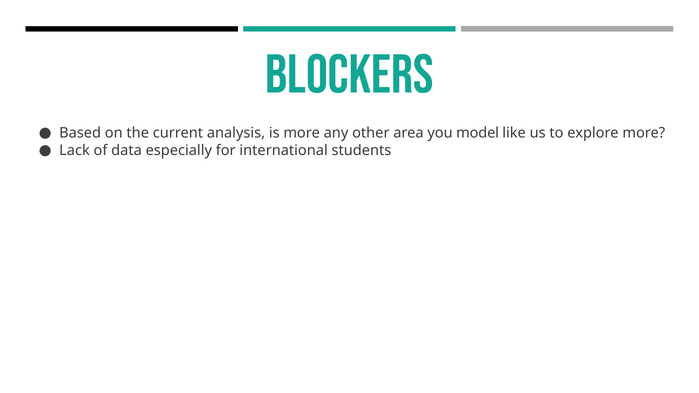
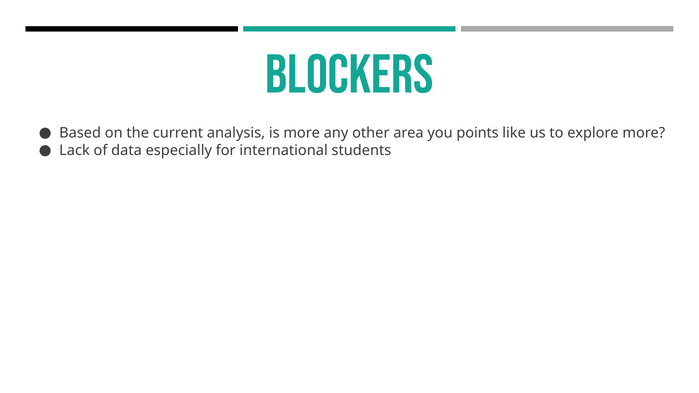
model: model -> points
